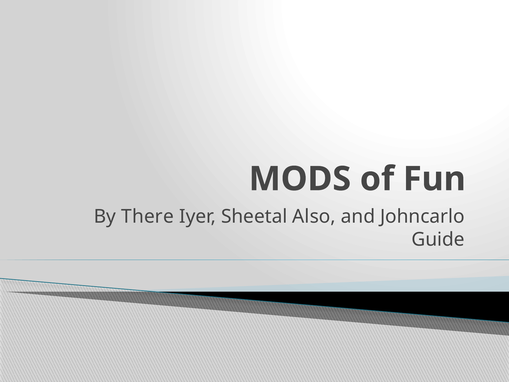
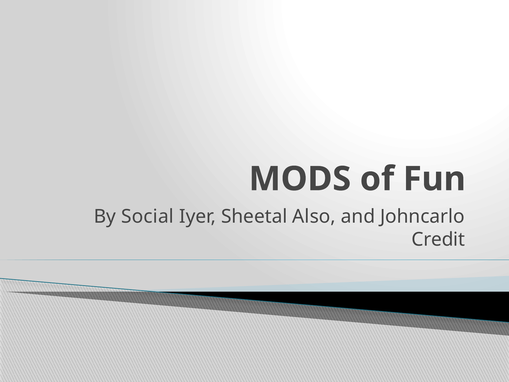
There: There -> Social
Guide: Guide -> Credit
